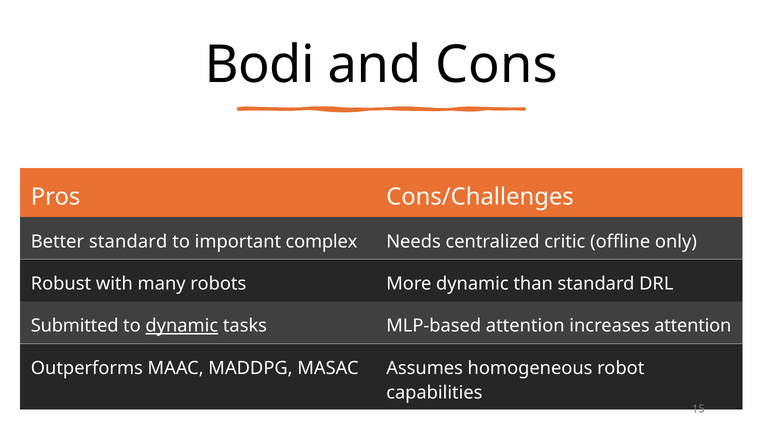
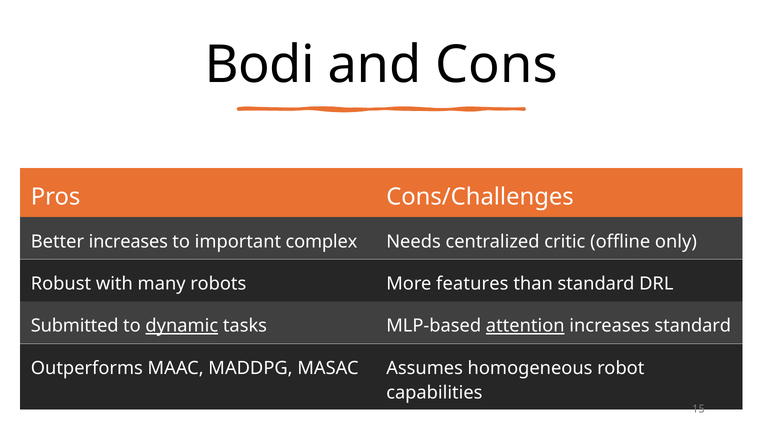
Better standard: standard -> increases
More dynamic: dynamic -> features
attention at (525, 326) underline: none -> present
increases attention: attention -> standard
